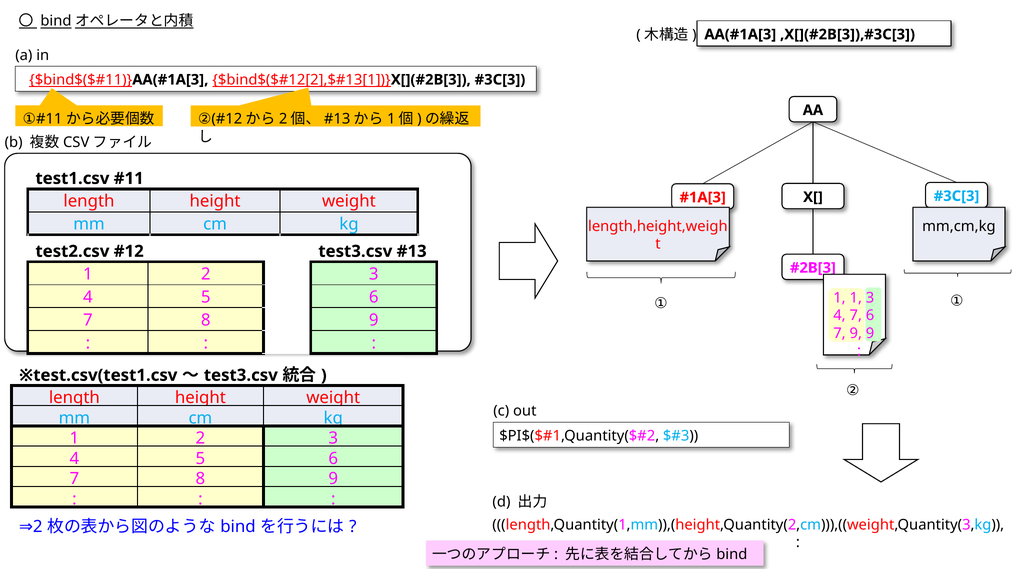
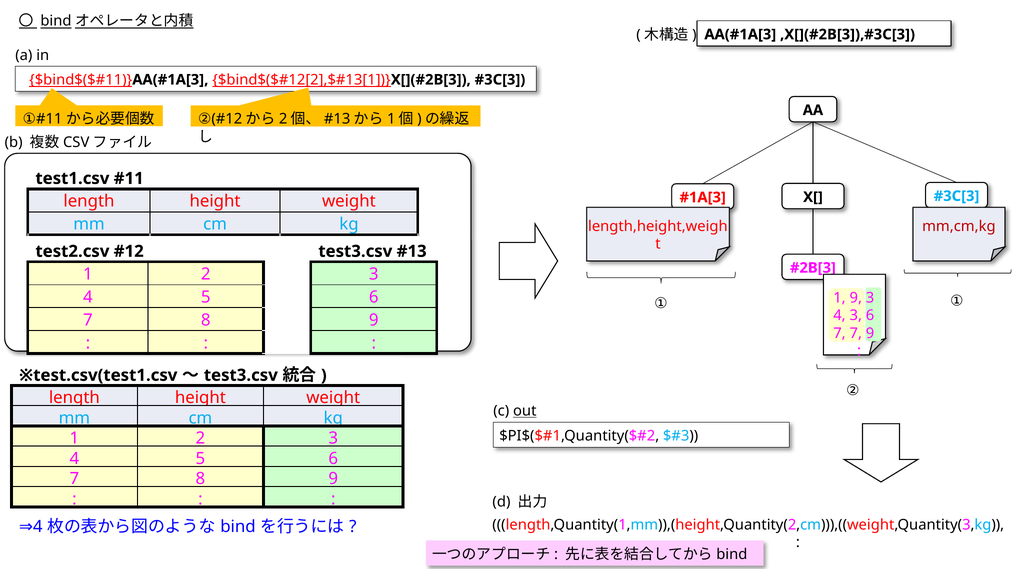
mm,cm,kg colour: black -> red
1 1: 1 -> 9
4 7: 7 -> 3
7 9: 9 -> 7
out underline: none -> present
2 at (38, 527): 2 -> 4
